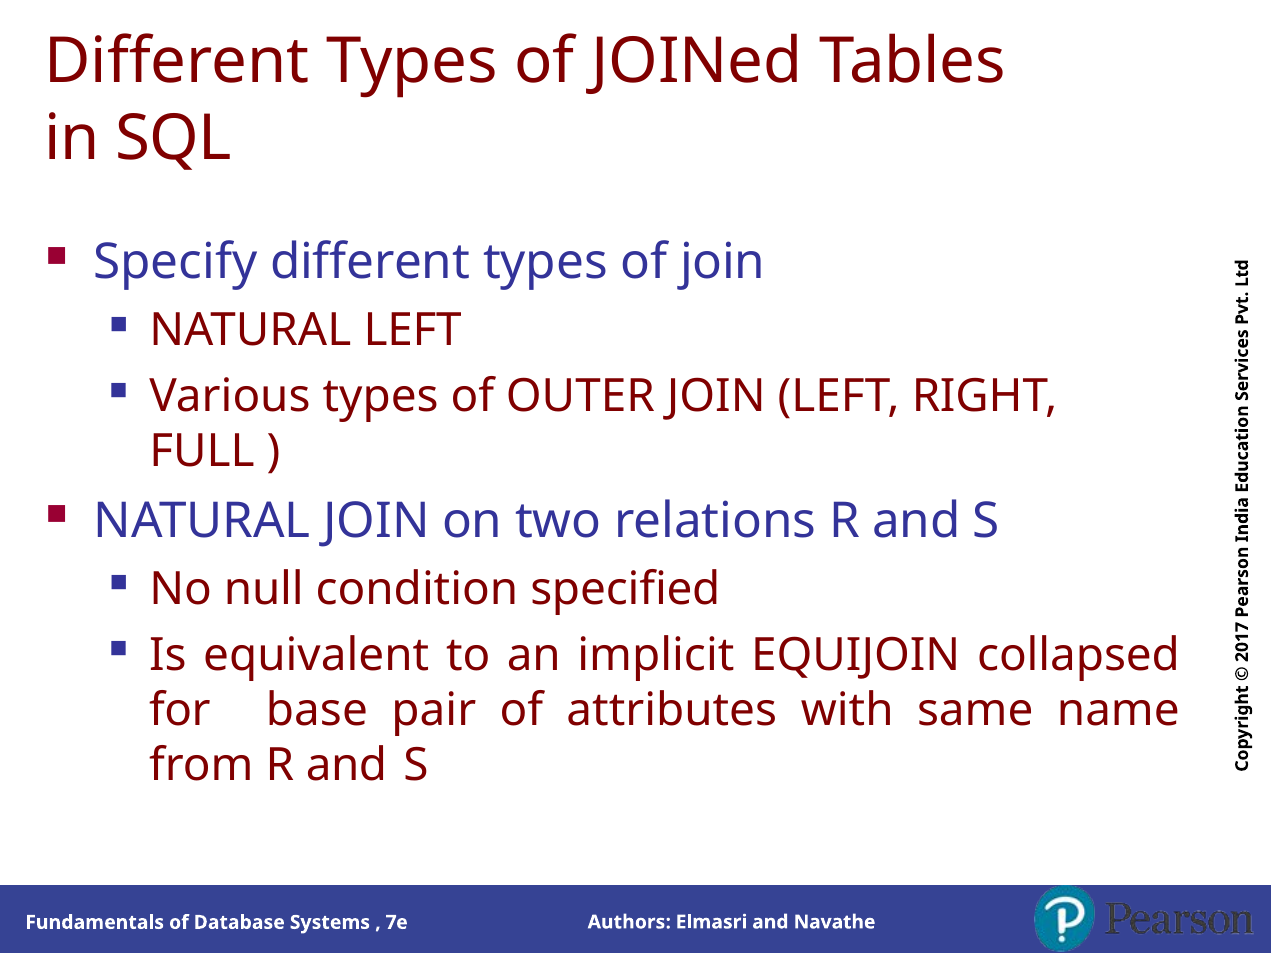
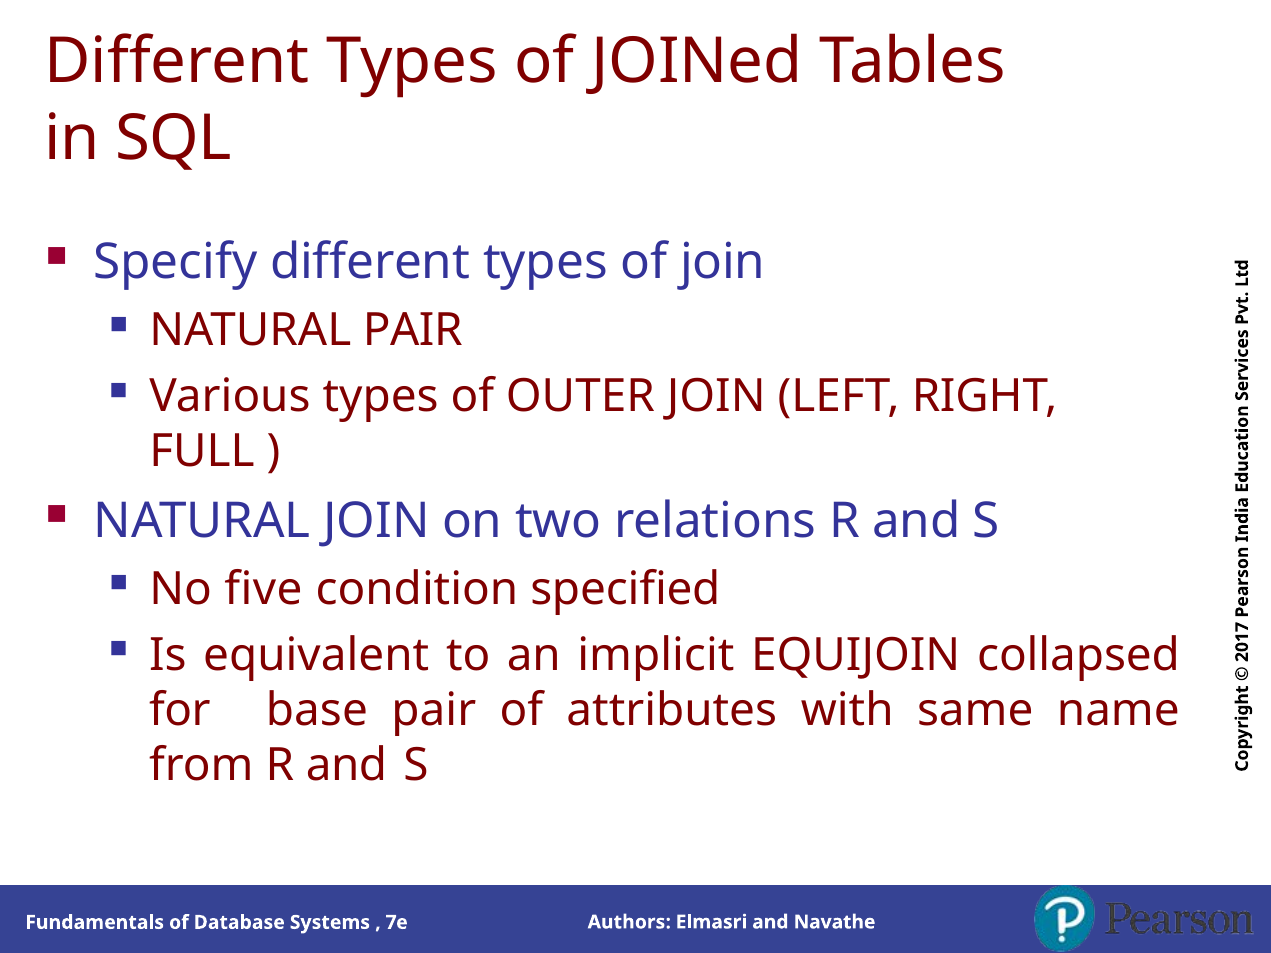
NATURAL LEFT: LEFT -> PAIR
null: null -> five
